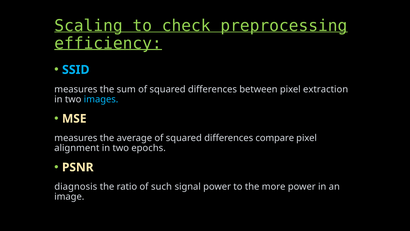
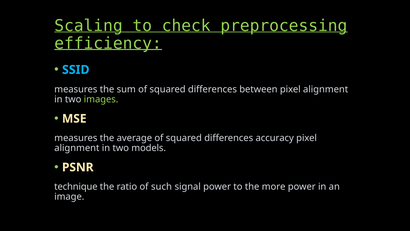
between pixel extraction: extraction -> alignment
images colour: light blue -> light green
compare: compare -> accuracy
epochs: epochs -> models
diagnosis: diagnosis -> technique
